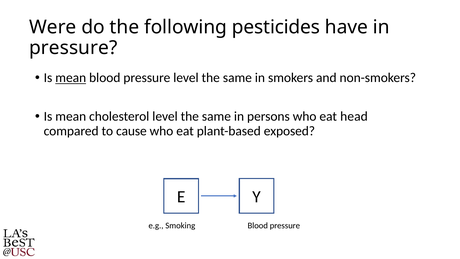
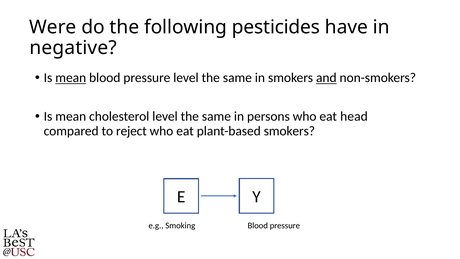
pressure at (73, 48): pressure -> negative
and underline: none -> present
cause: cause -> reject
plant-based exposed: exposed -> smokers
